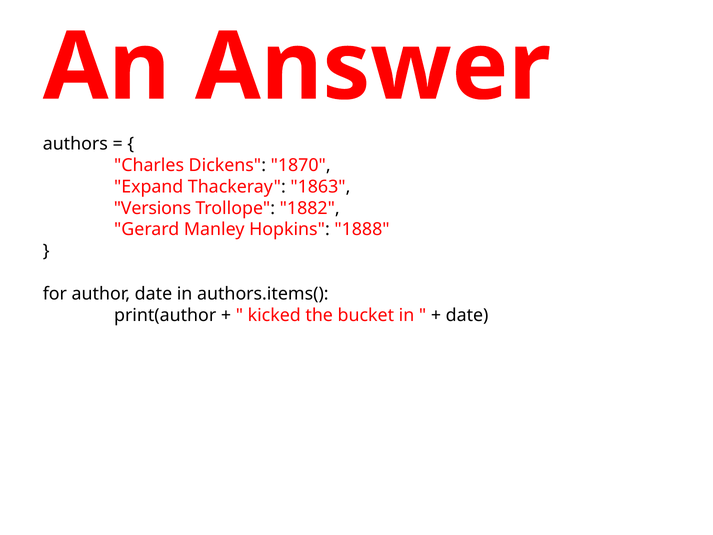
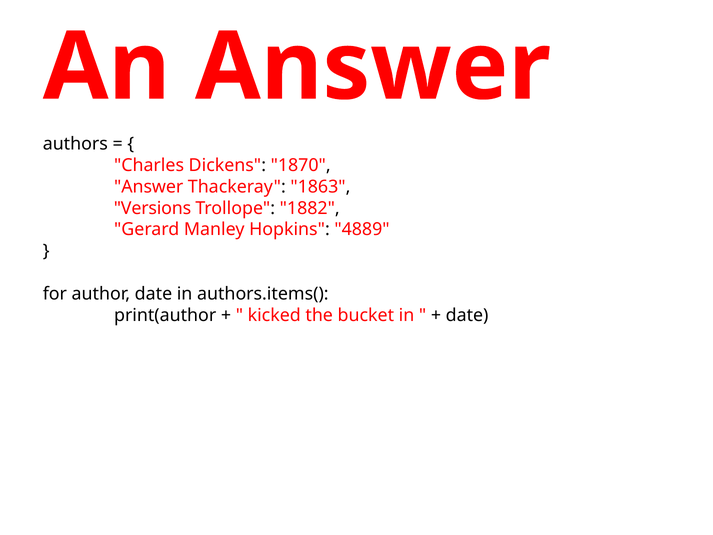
Expand at (149, 187): Expand -> Answer
1888: 1888 -> 4889
